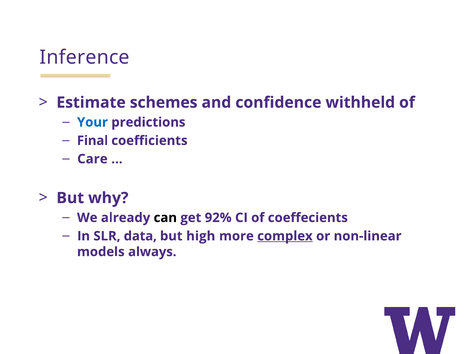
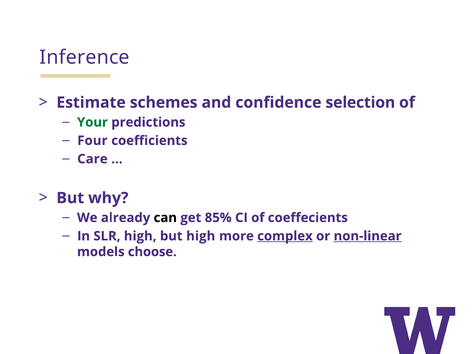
withheld: withheld -> selection
Your colour: blue -> green
Final: Final -> Four
92%: 92% -> 85%
SLR data: data -> high
non-linear underline: none -> present
always: always -> choose
